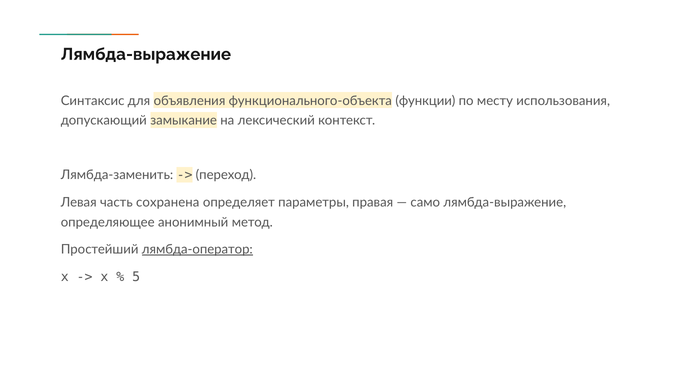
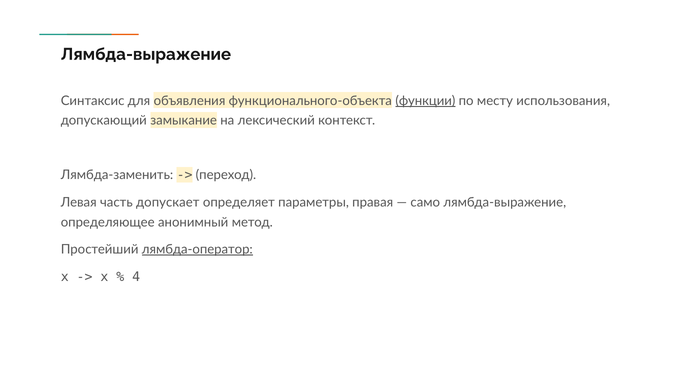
функции underline: none -> present
сохранена: сохранена -> допускает
5: 5 -> 4
